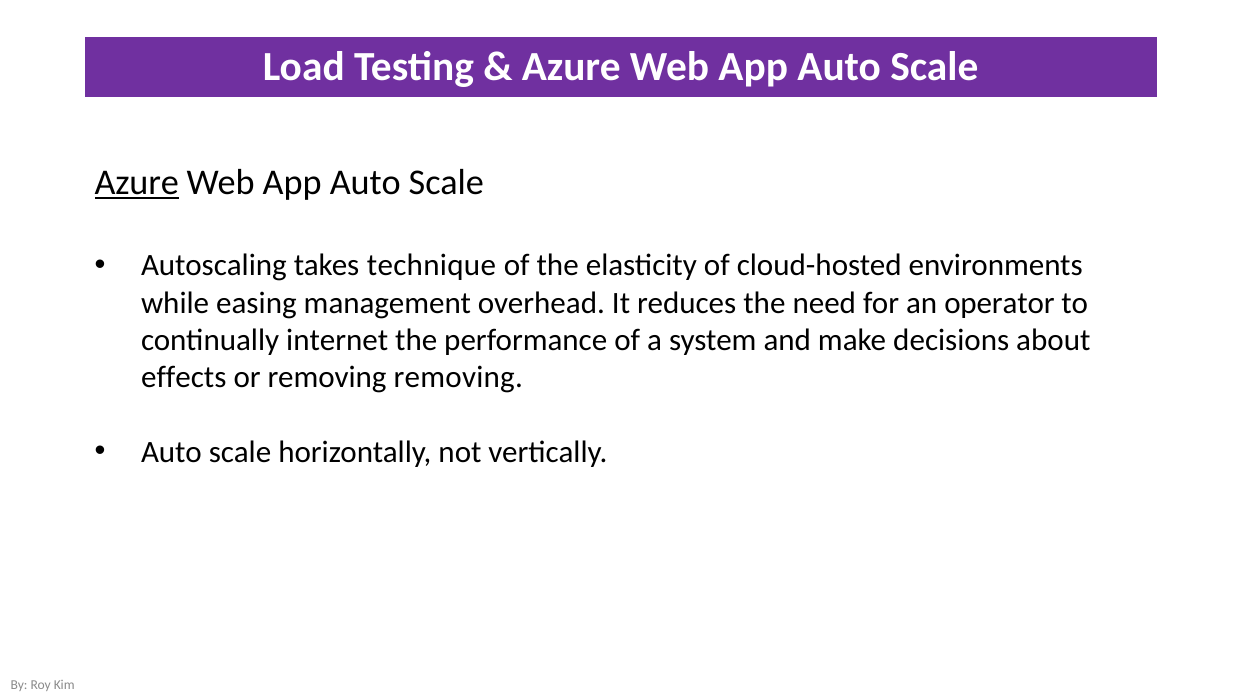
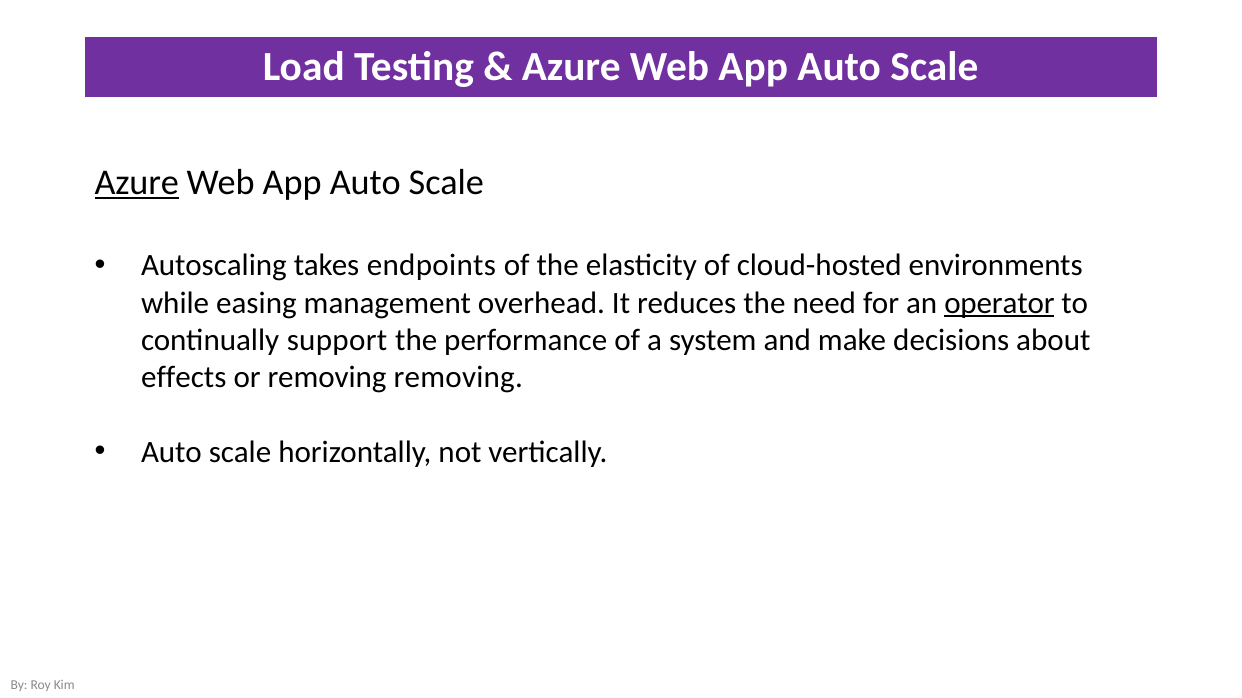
technique: technique -> endpoints
operator underline: none -> present
internet: internet -> support
